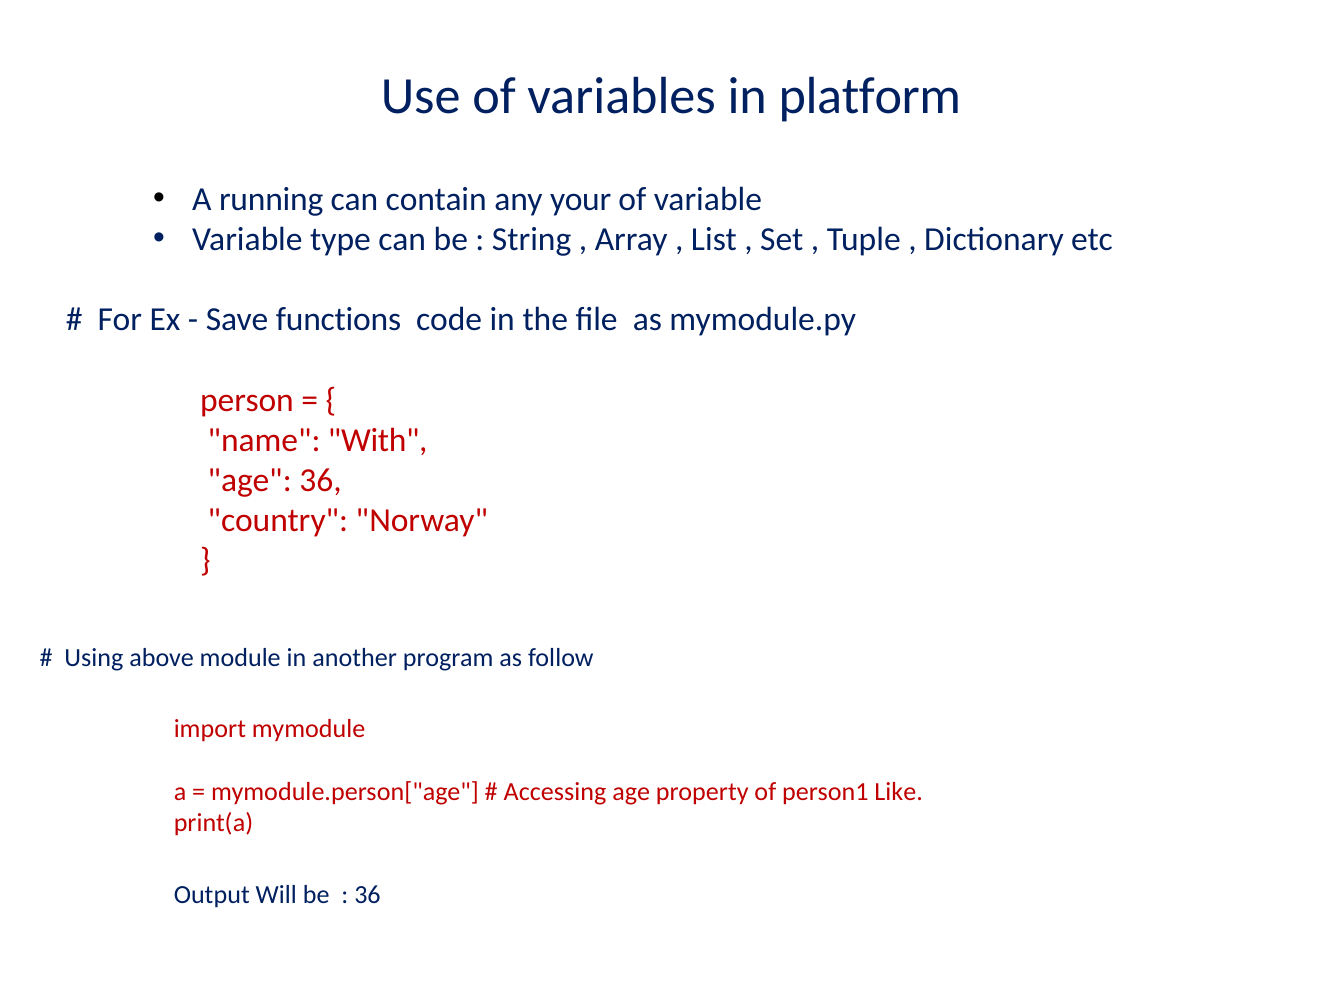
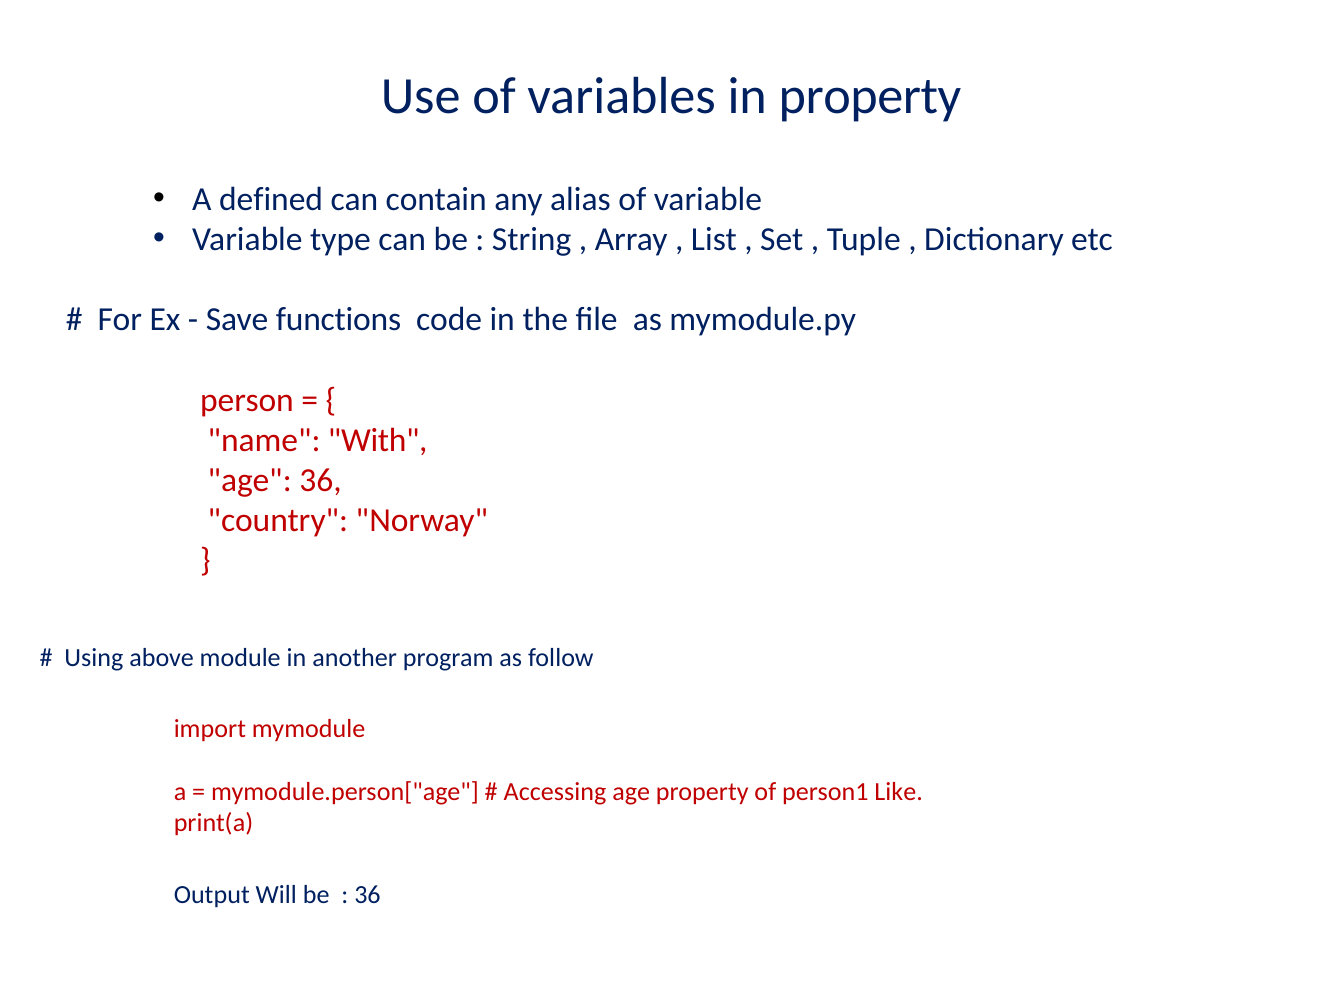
in platform: platform -> property
running: running -> defined
your: your -> alias
